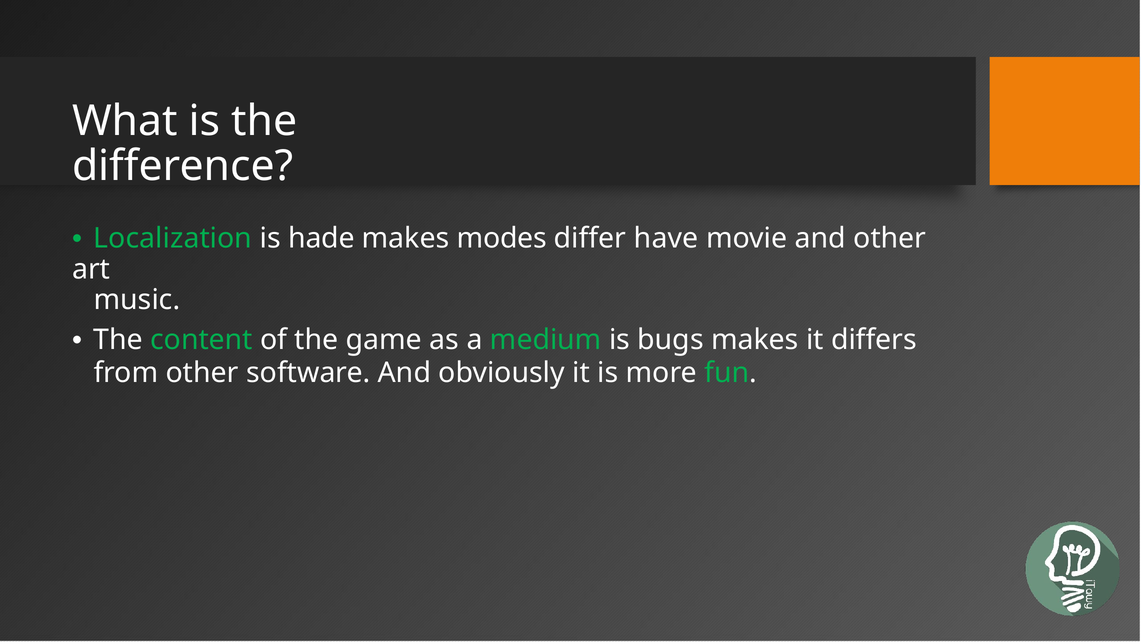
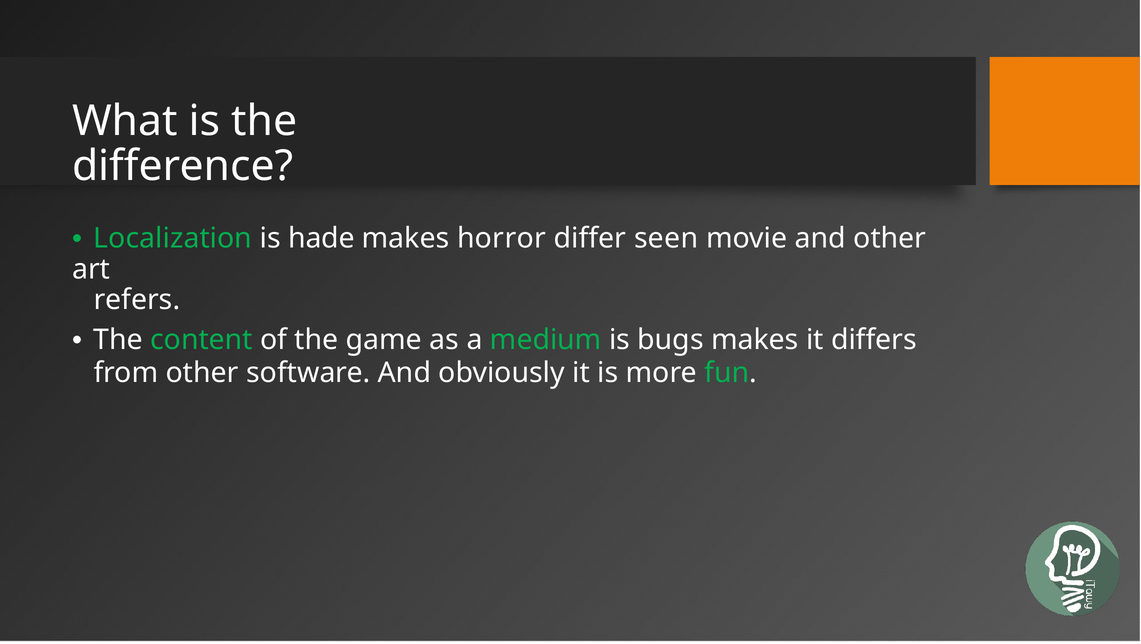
modes: modes -> horror
have: have -> seen
music: music -> refers
